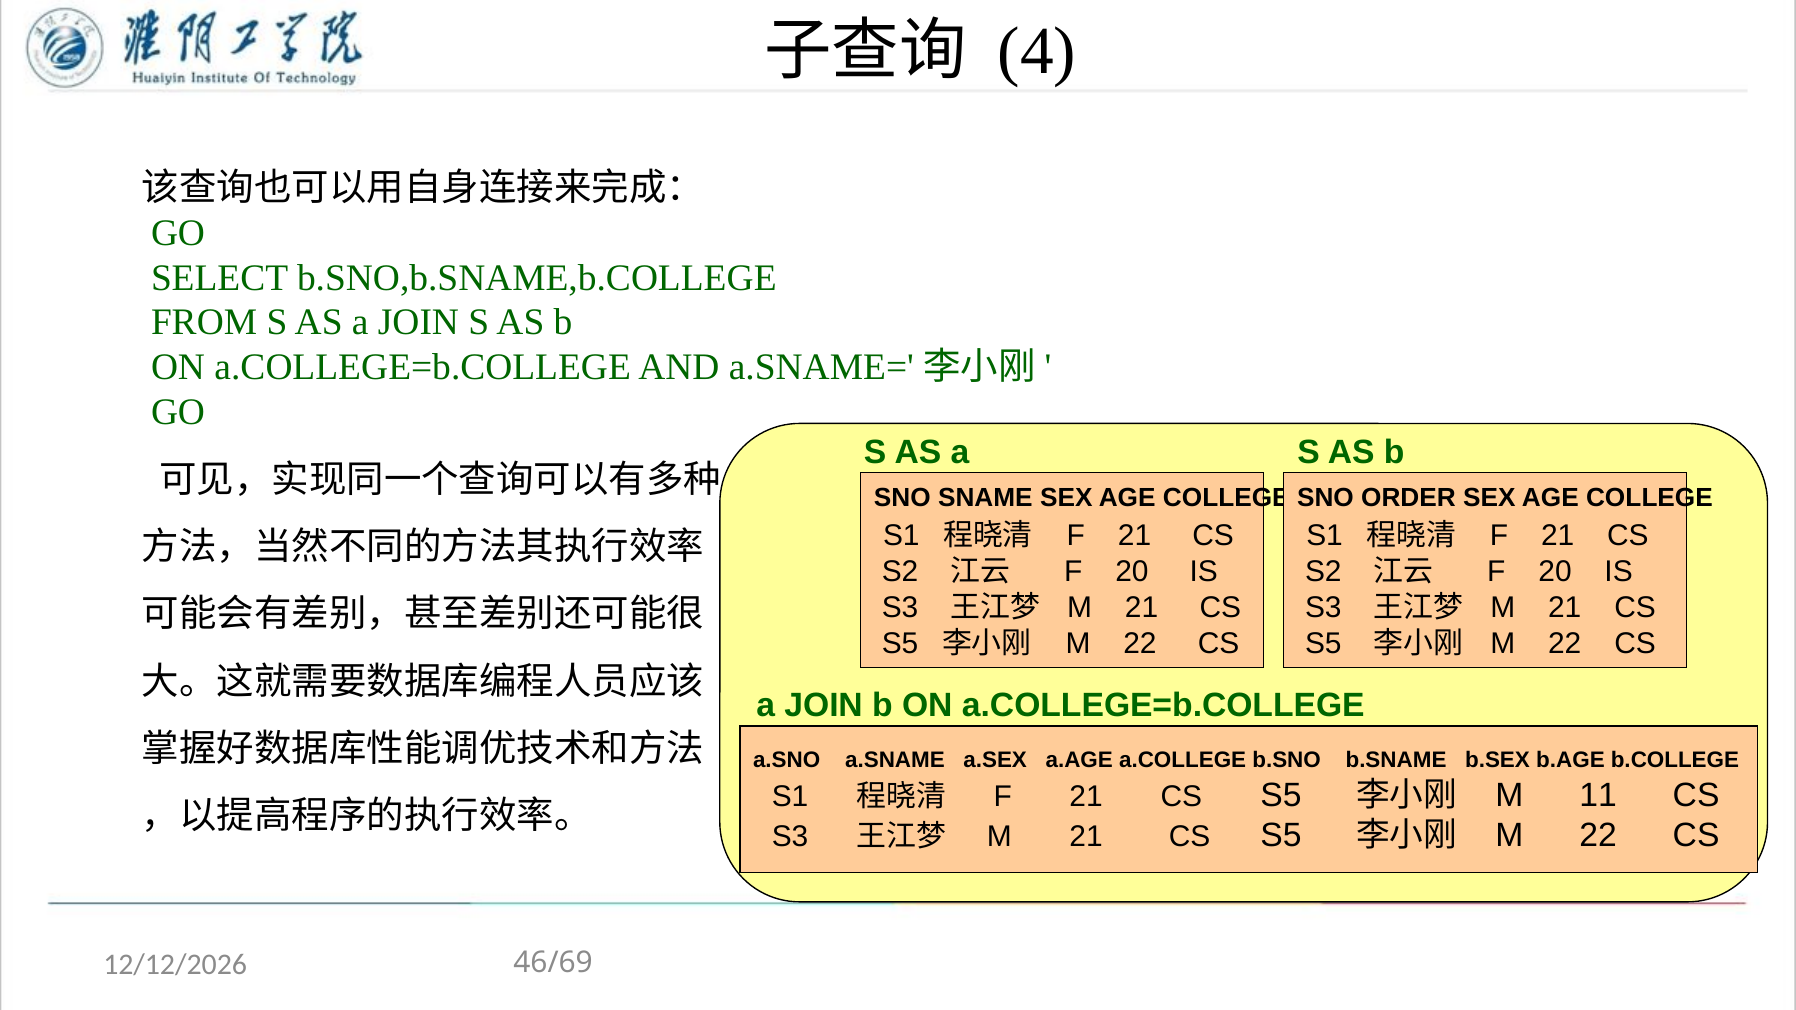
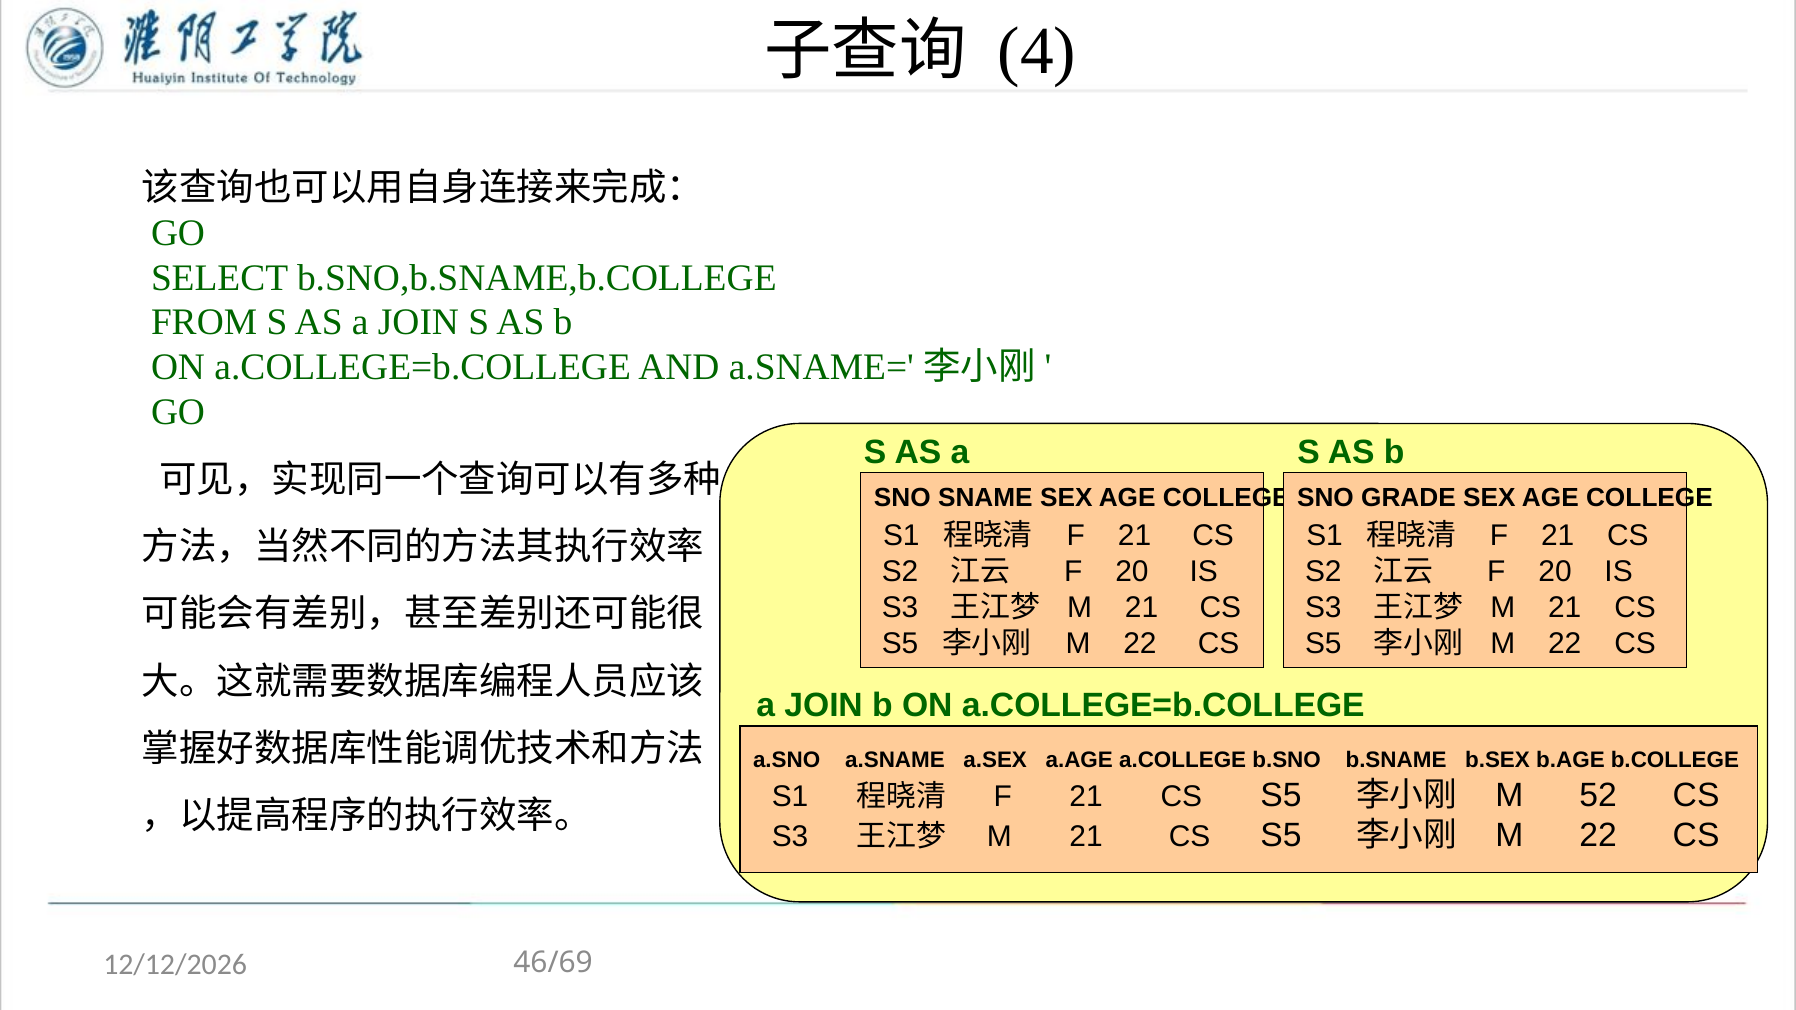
ORDER: ORDER -> GRADE
11: 11 -> 52
